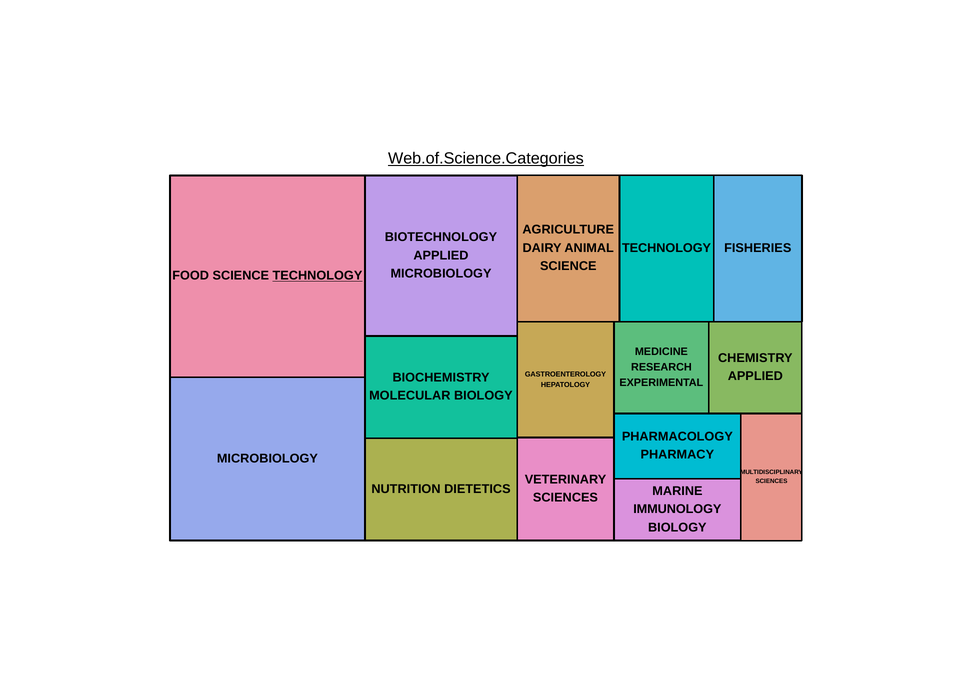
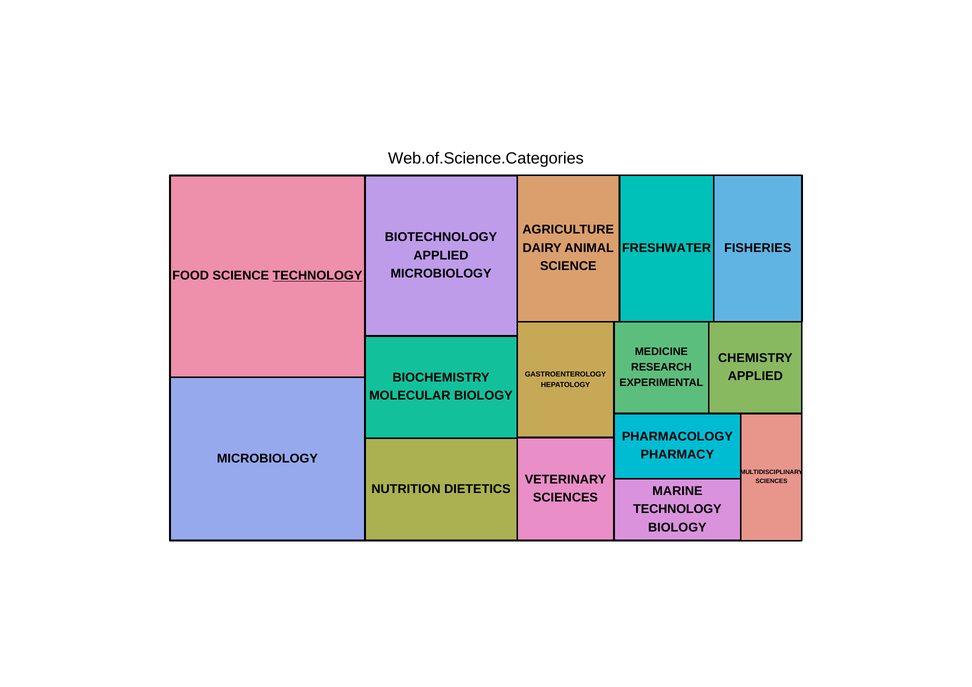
Web.of.Science.Categories underline: present -> none
TECHNOLOGY at (667, 248): TECHNOLOGY -> FRESHWATER
IMMUNOLOGY at (677, 509): IMMUNOLOGY -> TECHNOLOGY
